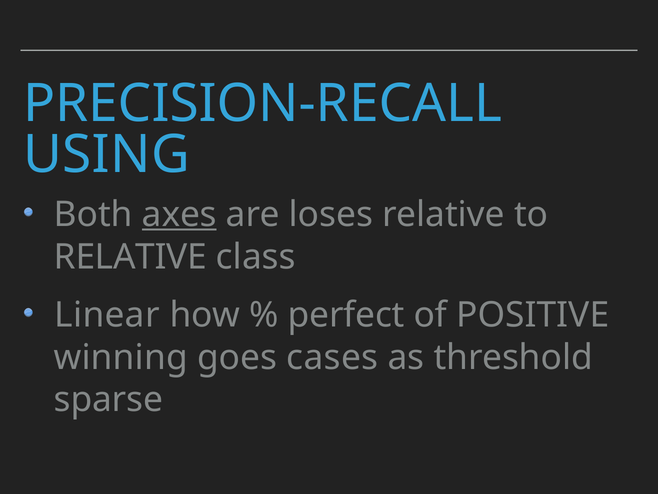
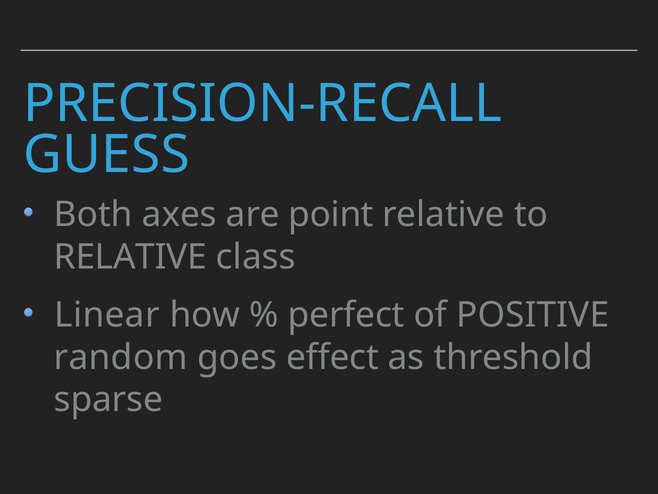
USING: USING -> GUESS
axes underline: present -> none
loses: loses -> point
winning: winning -> random
cases: cases -> effect
